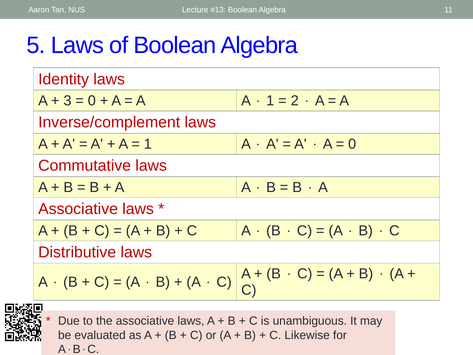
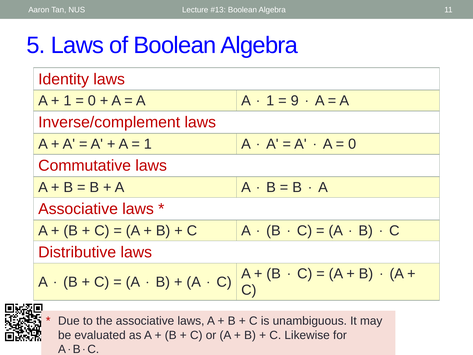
3 at (67, 101): 3 -> 1
2: 2 -> 9
